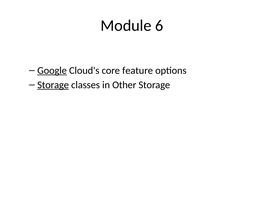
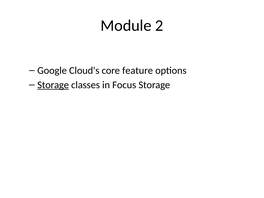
6: 6 -> 2
Google underline: present -> none
Other: Other -> Focus
